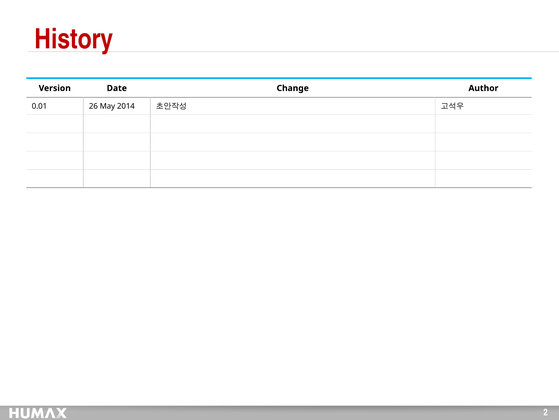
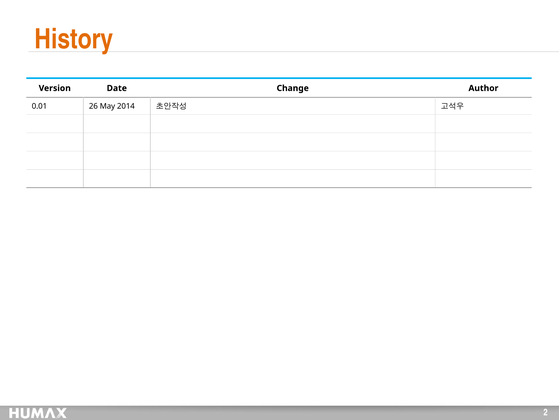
History colour: red -> orange
